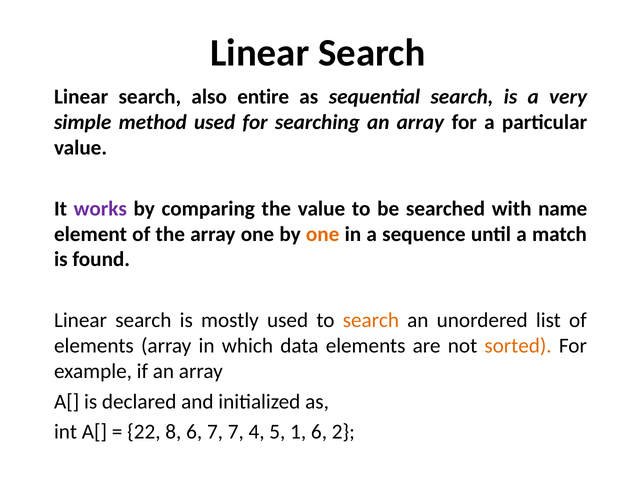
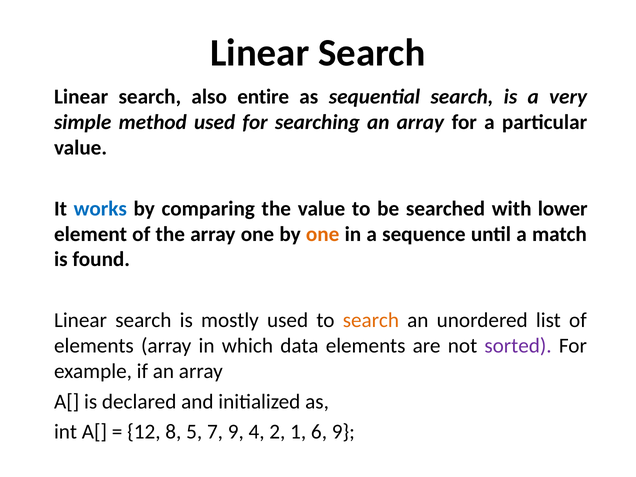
works colour: purple -> blue
name: name -> lower
sorted colour: orange -> purple
22: 22 -> 12
8 6: 6 -> 5
7 7: 7 -> 9
5: 5 -> 2
6 2: 2 -> 9
